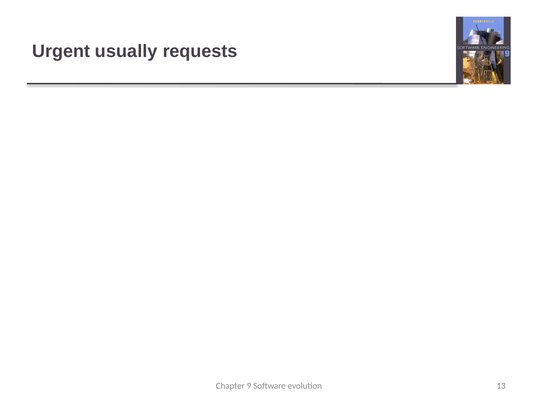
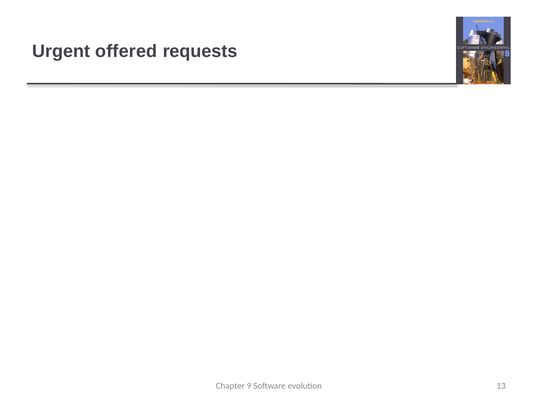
usually: usually -> offered
